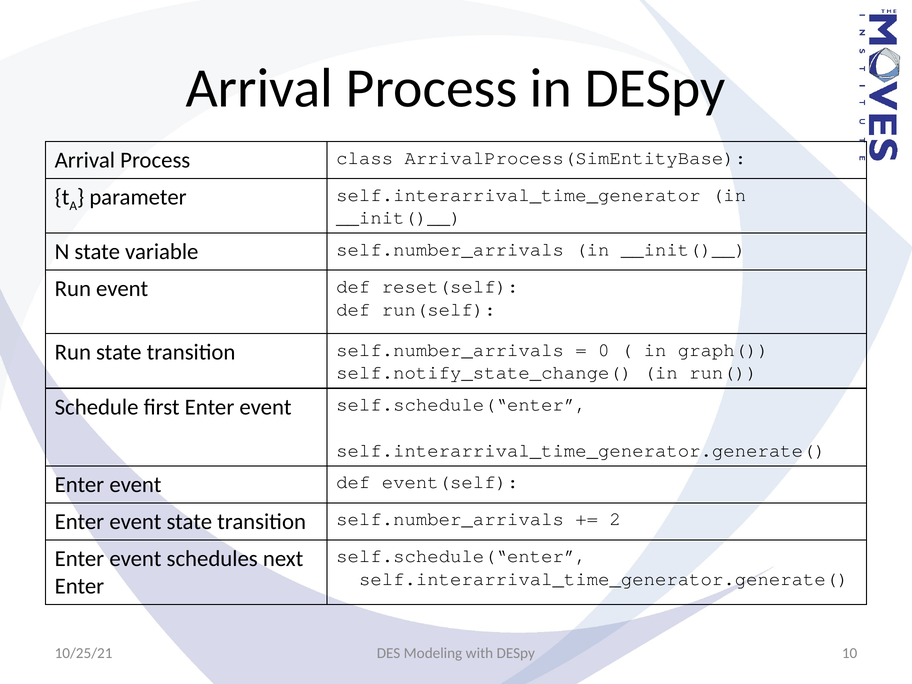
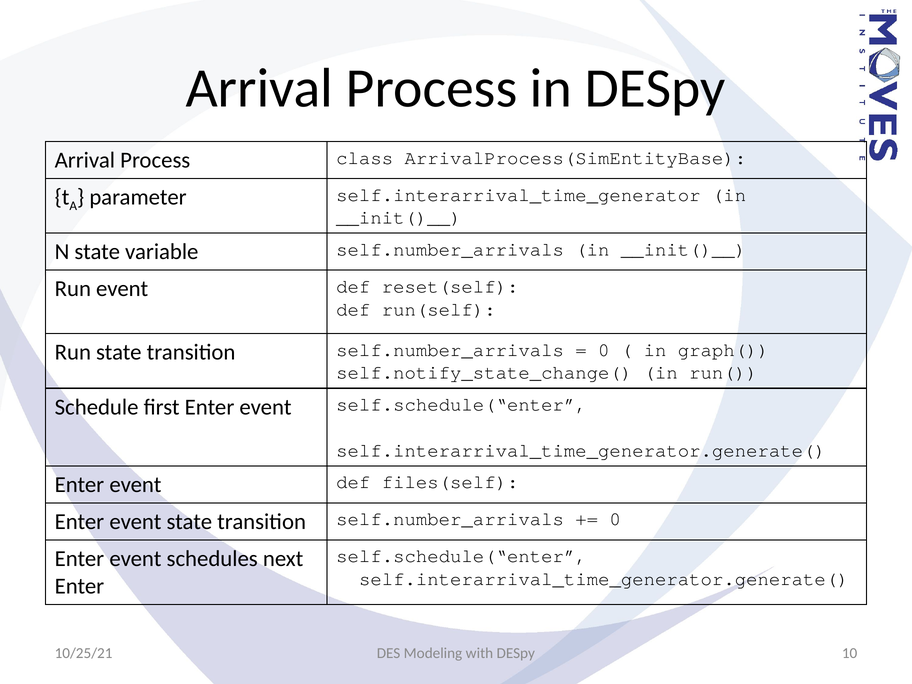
event(self: event(self -> files(self
2 at (615, 519): 2 -> 0
